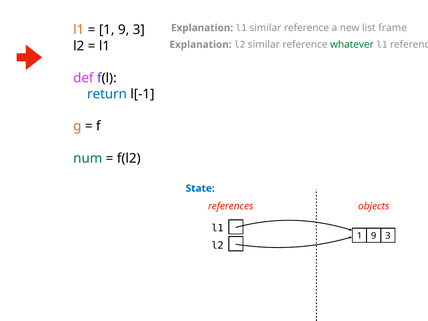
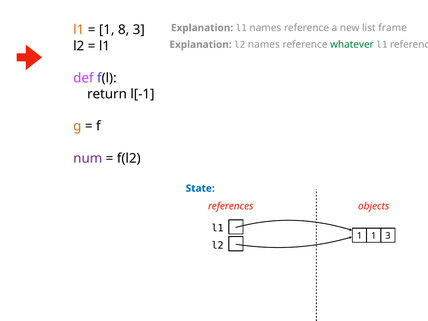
9 at (124, 30): 9 -> 8
l1 similar: similar -> names
l2 similar: similar -> names
return colour: blue -> black
num colour: green -> purple
9 at (374, 236): 9 -> 1
